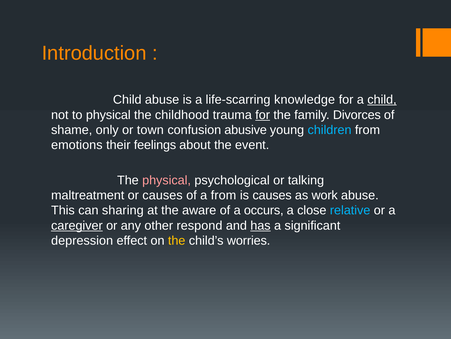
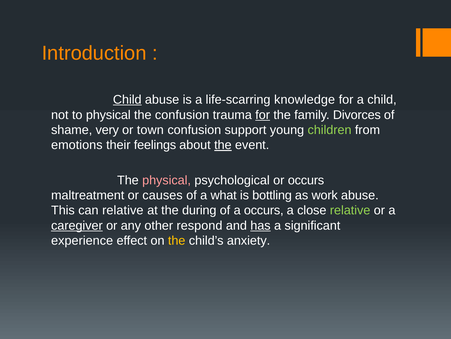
Child at (127, 99) underline: none -> present
child at (382, 99) underline: present -> none
the childhood: childhood -> confusion
only: only -> very
abusive: abusive -> support
children colour: light blue -> light green
the at (223, 145) underline: none -> present
or talking: talking -> occurs
a from: from -> what
is causes: causes -> bottling
can sharing: sharing -> relative
aware: aware -> during
relative at (350, 210) colour: light blue -> light green
depression: depression -> experience
worries: worries -> anxiety
